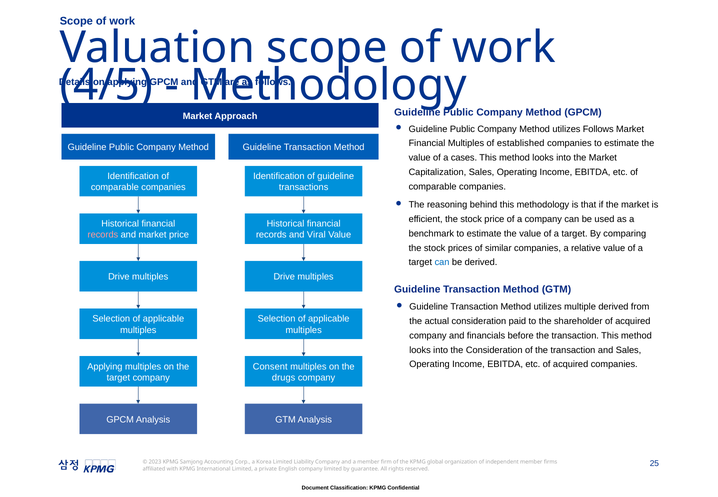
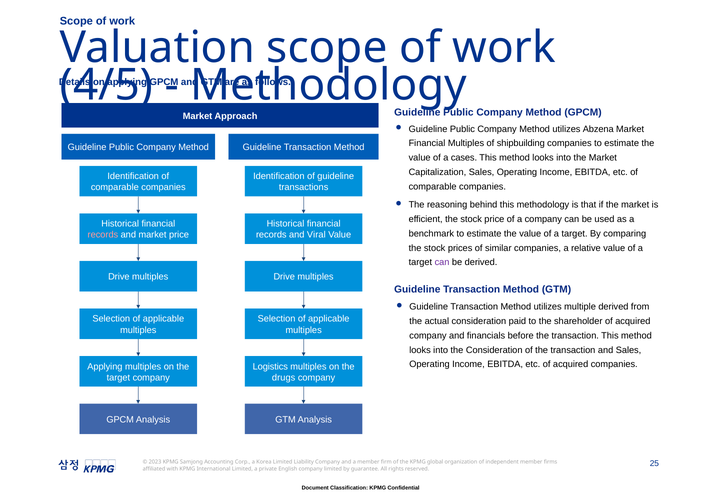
utilizes Follows: Follows -> Abzena
established: established -> shipbuilding
can at (442, 262) colour: blue -> purple
Consent: Consent -> Logistics
